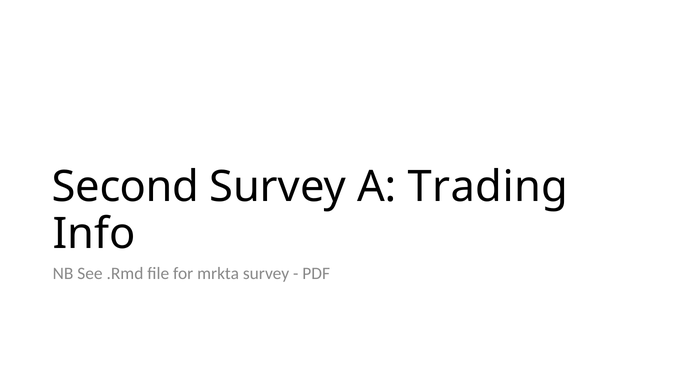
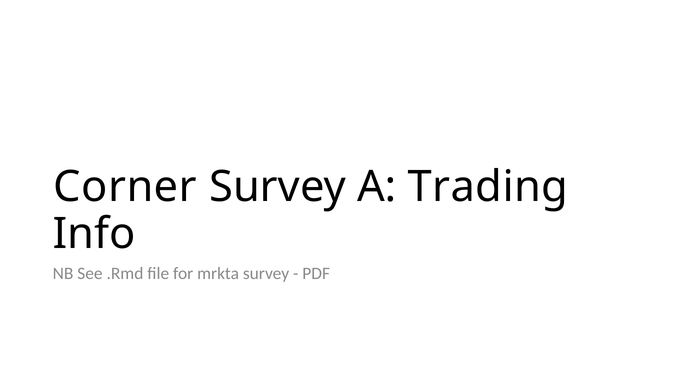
Second: Second -> Corner
